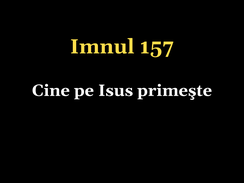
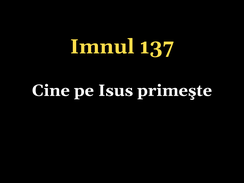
157: 157 -> 137
